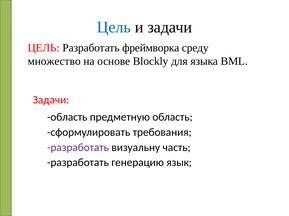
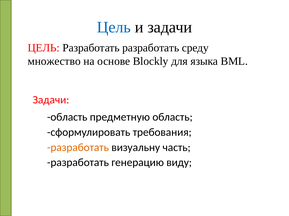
Разработать фреймворка: фреймворка -> разработать
разработать at (78, 148) colour: purple -> orange
язык: язык -> виду
